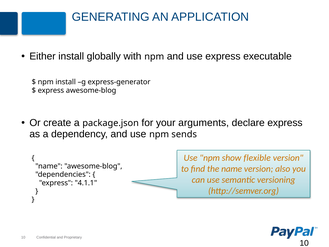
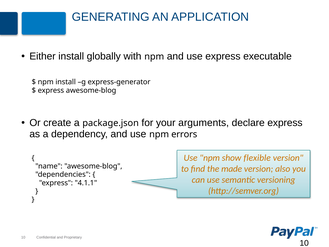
sends: sends -> errors
the name: name -> made
